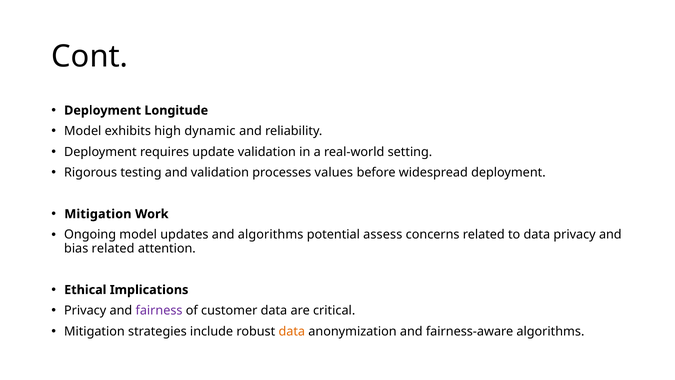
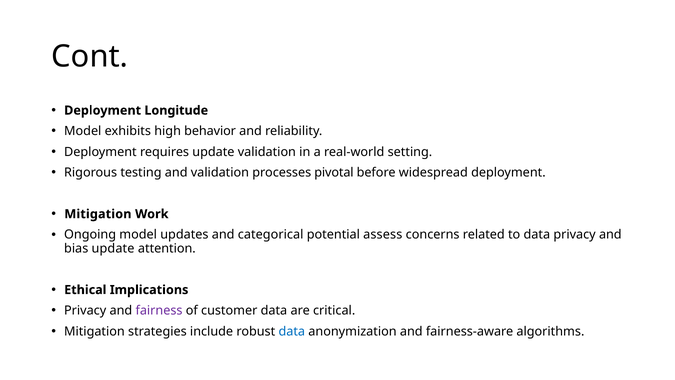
dynamic: dynamic -> behavior
values: values -> pivotal
and algorithms: algorithms -> categorical
bias related: related -> update
data at (292, 331) colour: orange -> blue
